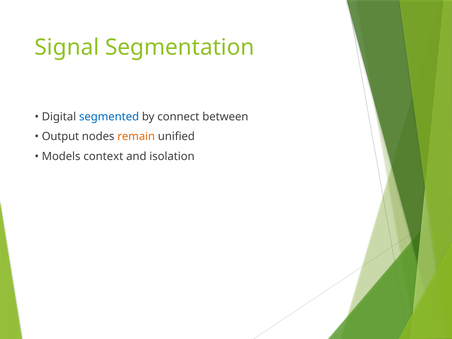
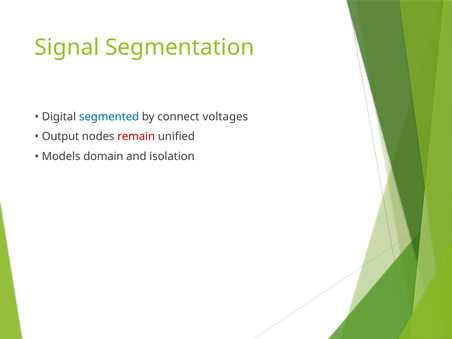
between: between -> voltages
remain colour: orange -> red
context: context -> domain
